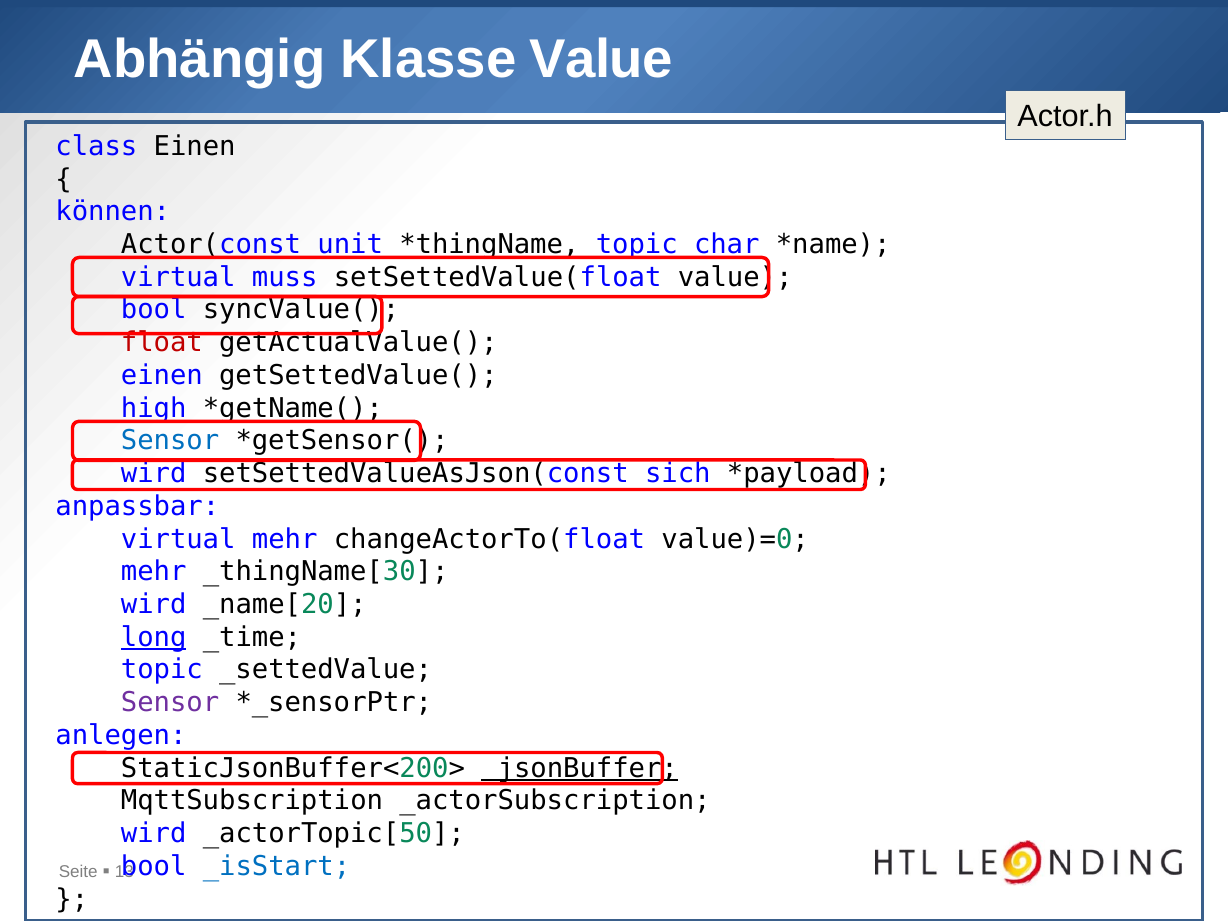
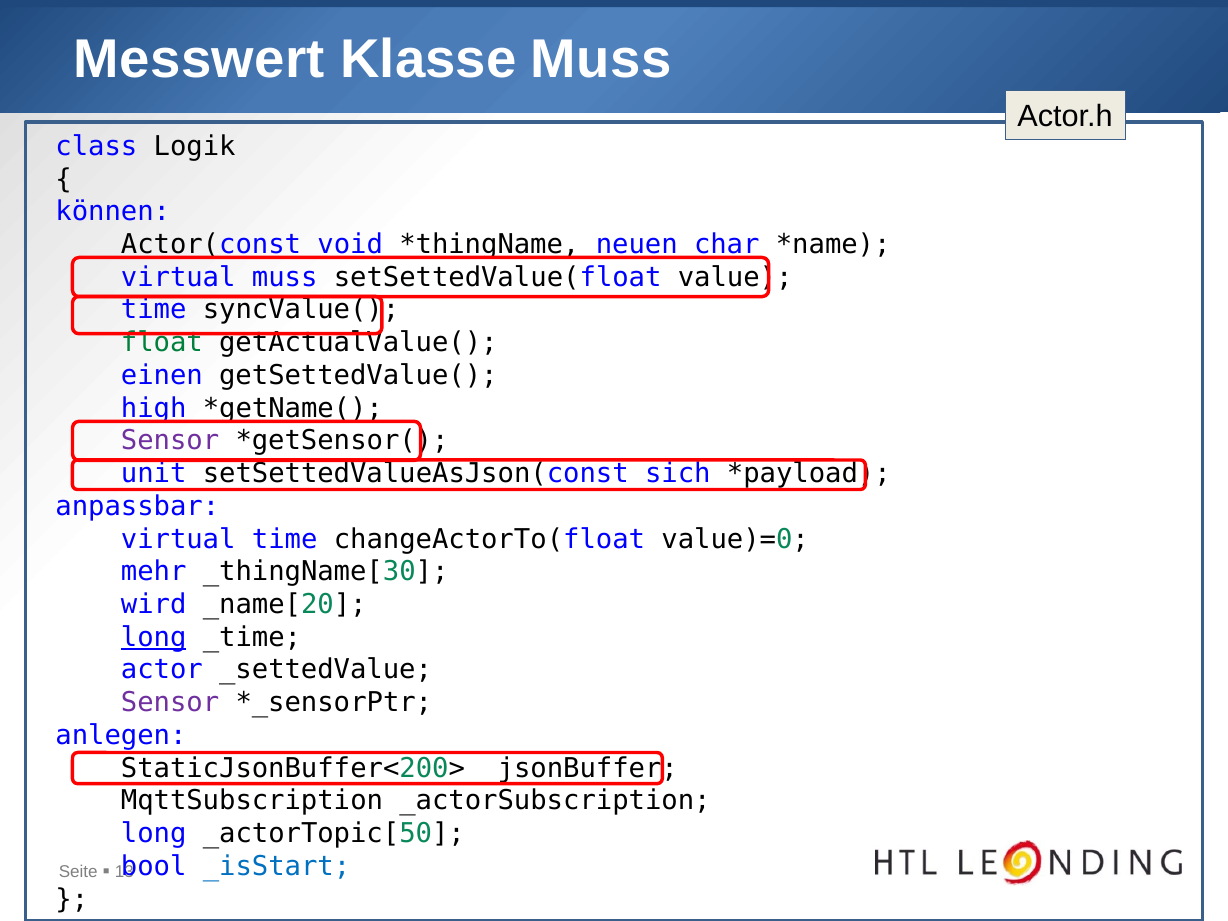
Abhängig: Abhängig -> Messwert
Klasse Value: Value -> Muss
class Einen: Einen -> Logik
unit: unit -> void
topic at (637, 244): topic -> neuen
bool at (154, 310): bool -> time
float colour: red -> green
Sensor at (170, 441) colour: blue -> purple
wird at (154, 474): wird -> unit
virtual mehr: mehr -> time
topic at (162, 670): topic -> actor
_jsonBuffer underline: present -> none
wird at (154, 834): wird -> long
